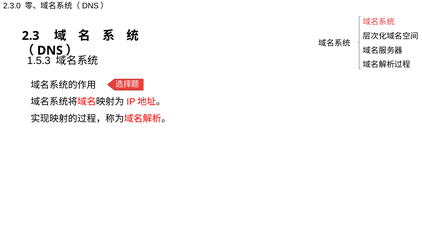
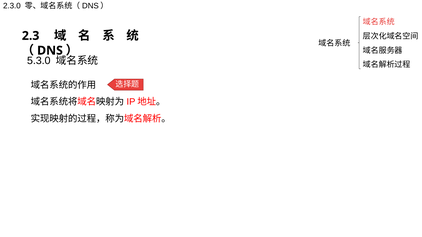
1.5.3: 1.5.3 -> 5.3.0
